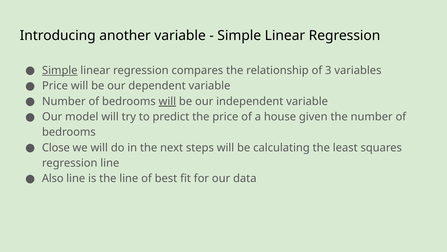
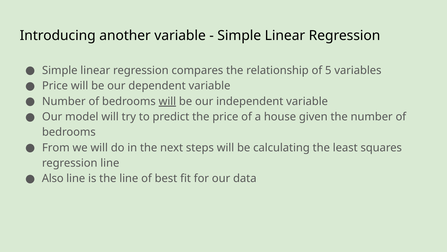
Simple at (60, 70) underline: present -> none
3: 3 -> 5
Close: Close -> From
